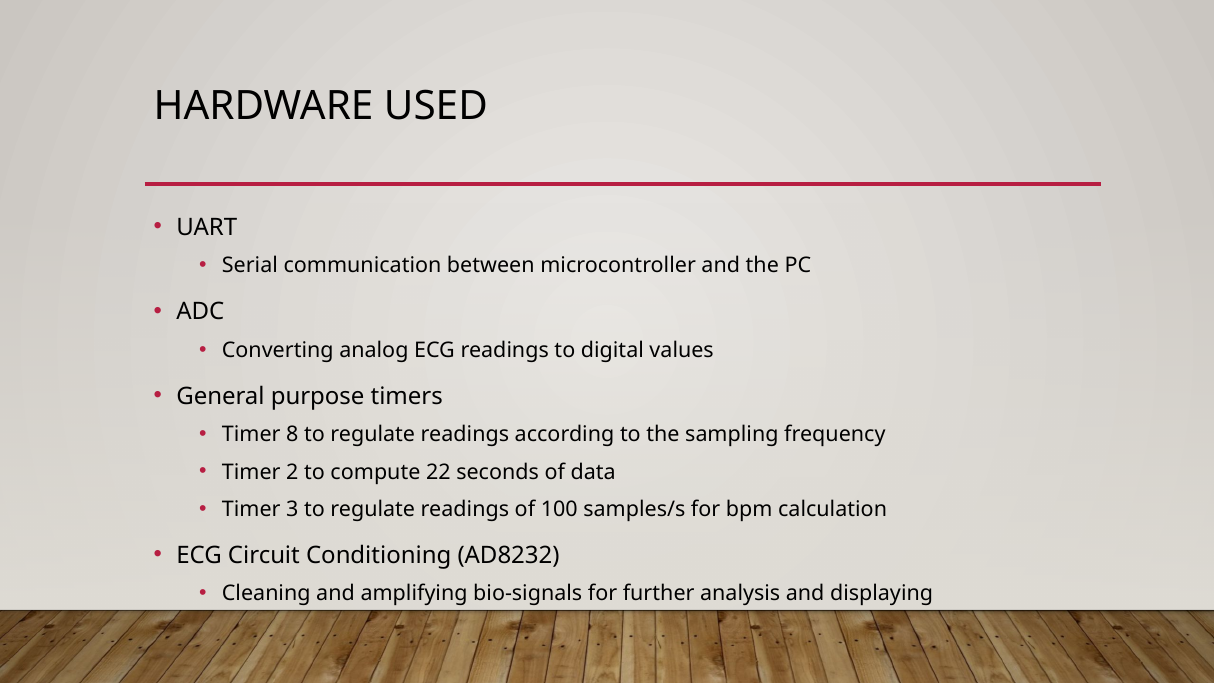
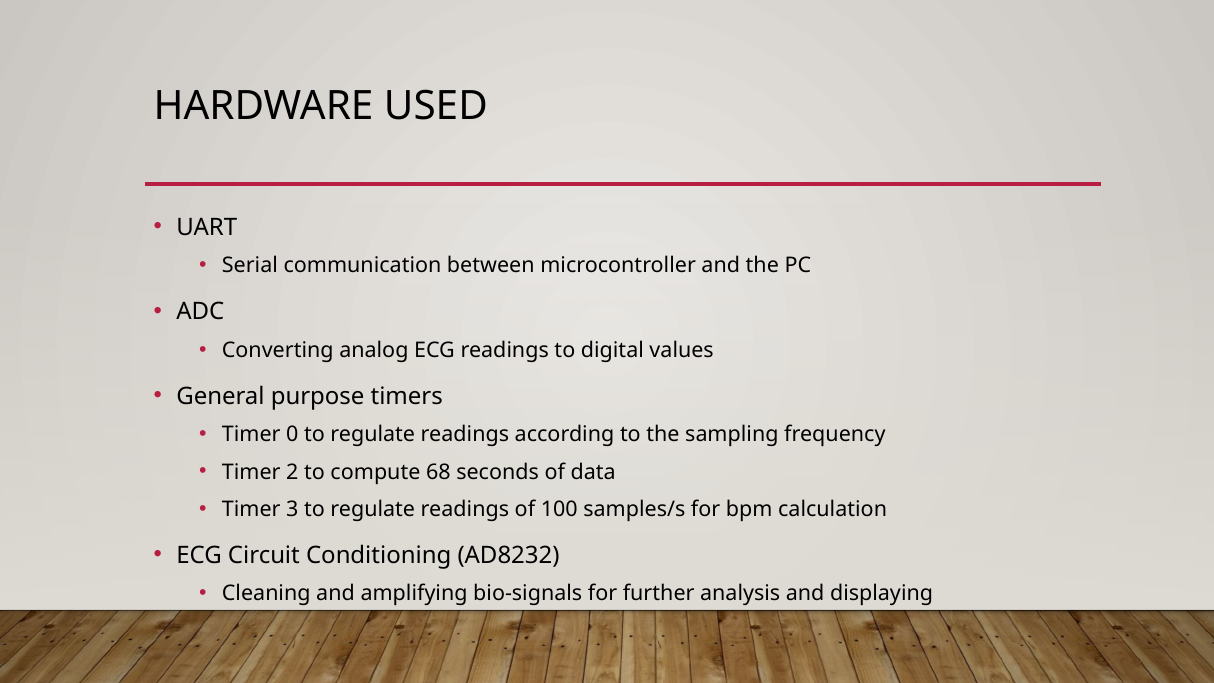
8: 8 -> 0
22: 22 -> 68
